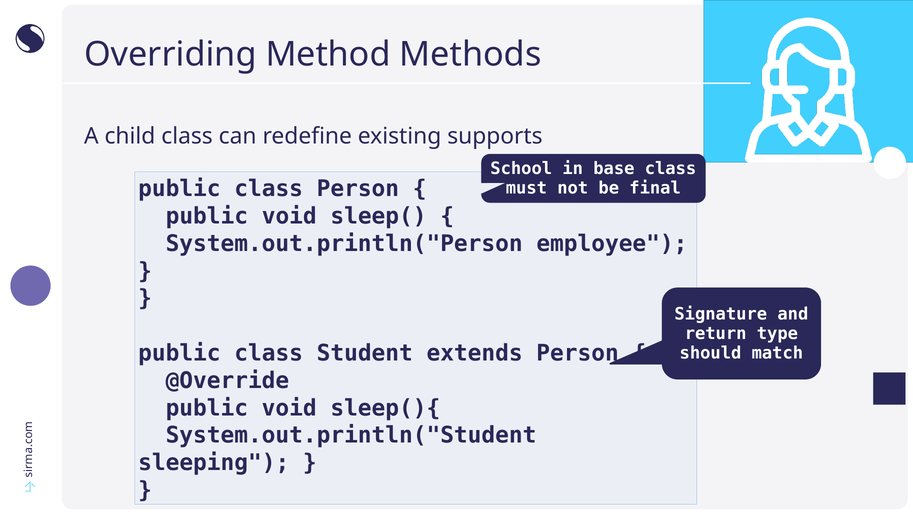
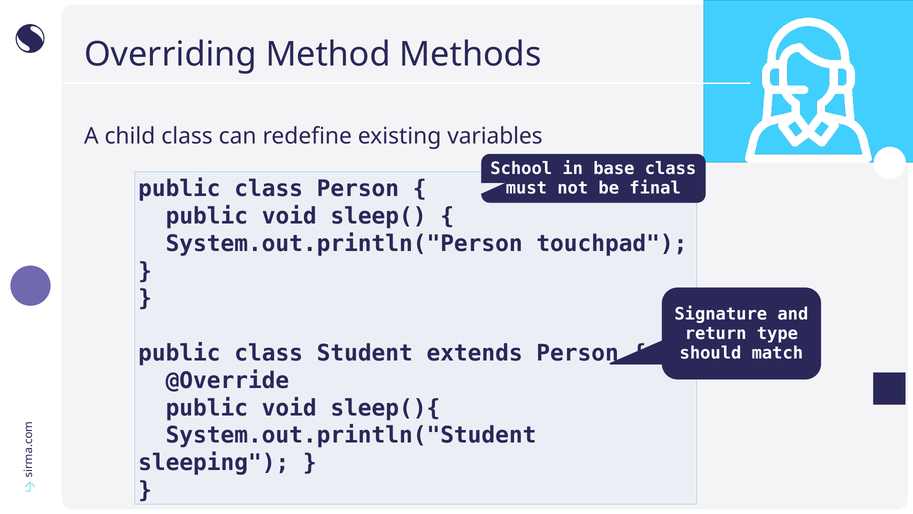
supports: supports -> variables
employee: employee -> touchpad
